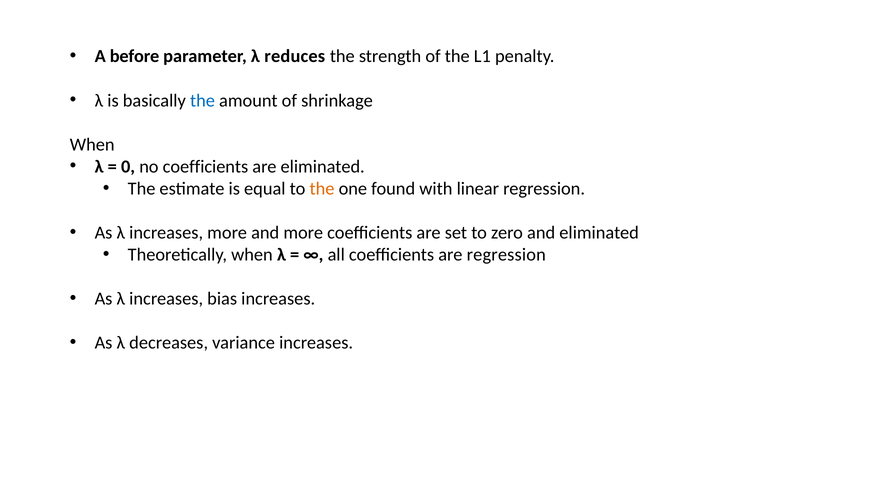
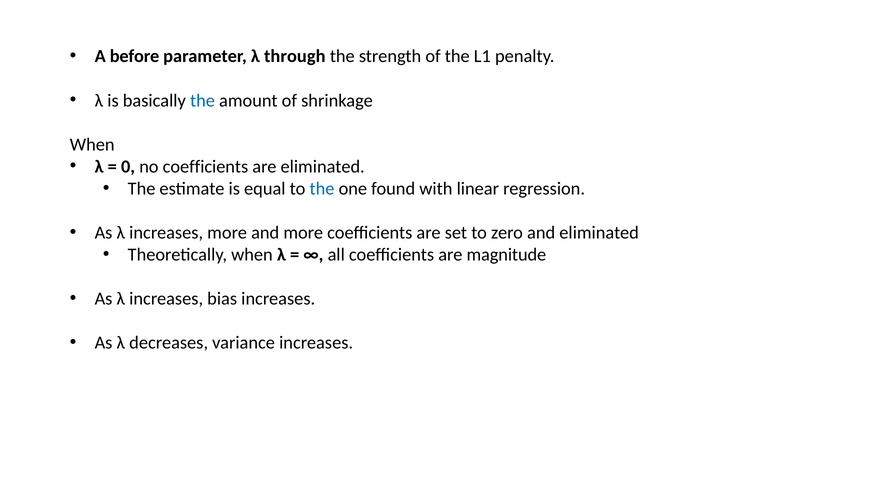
reduces: reduces -> through
the at (322, 189) colour: orange -> blue
are regression: regression -> magnitude
